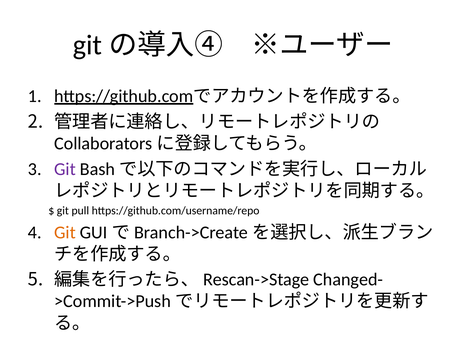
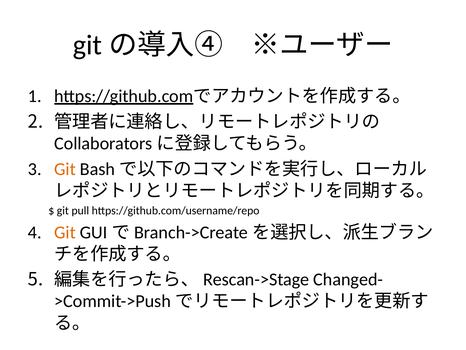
Git at (65, 169) colour: purple -> orange
